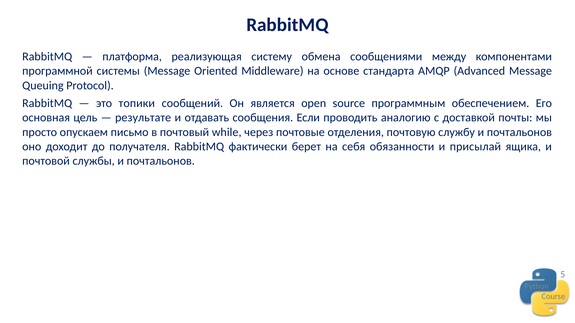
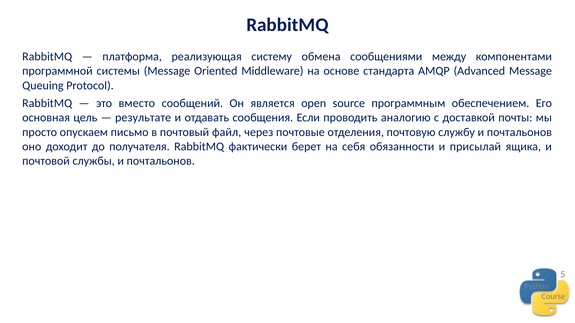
топики: топики -> вместо
while: while -> файл
